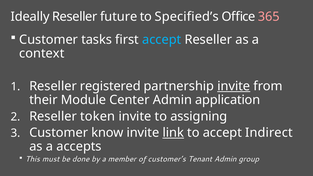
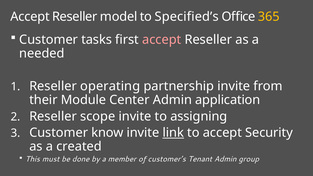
Ideally at (30, 17): Ideally -> Accept
future: future -> model
365 colour: pink -> yellow
accept at (162, 40) colour: light blue -> pink
context: context -> needed
registered: registered -> operating
invite at (234, 86) underline: present -> none
token: token -> scope
Indirect: Indirect -> Security
accepts: accepts -> created
